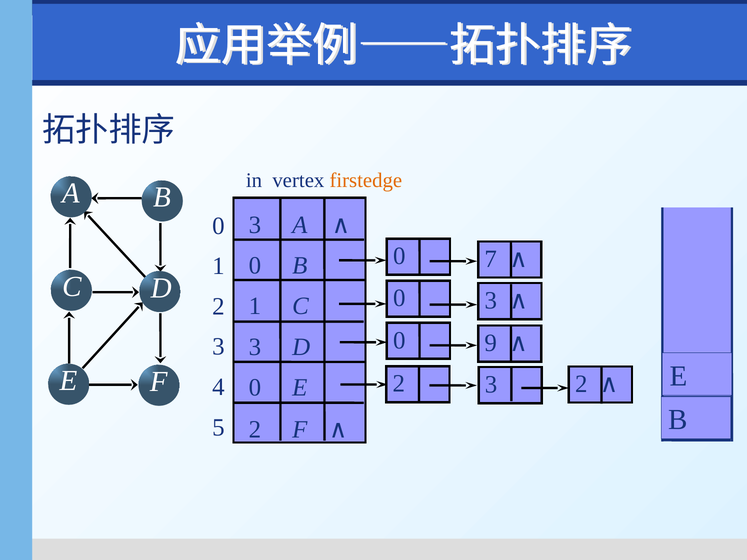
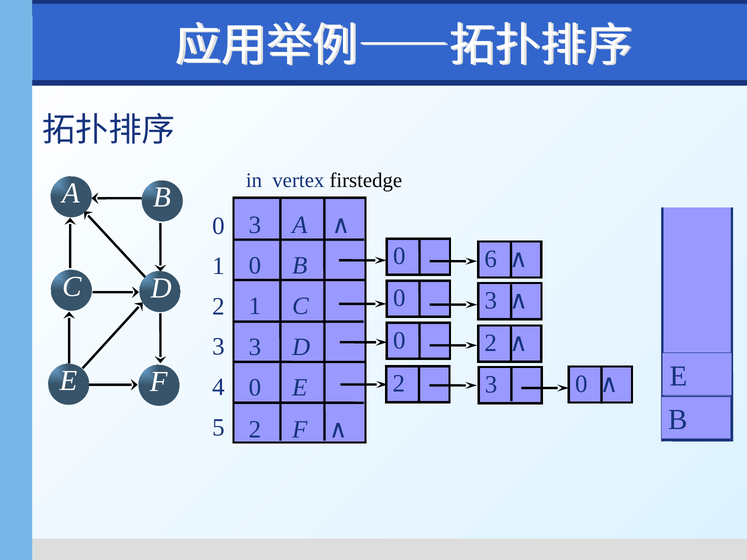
firstedge colour: orange -> black
7: 7 -> 6
0 9: 9 -> 2
3 2: 2 -> 0
